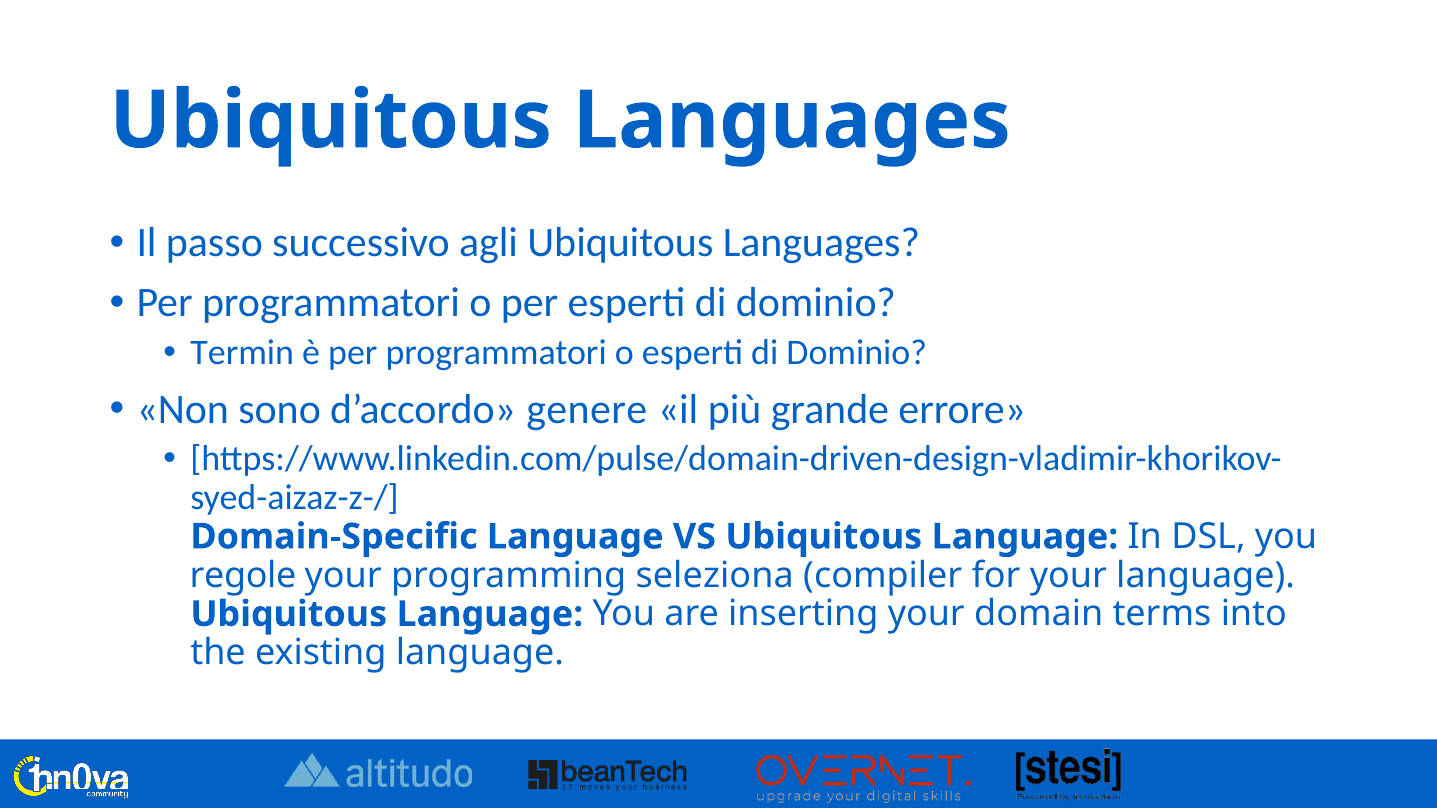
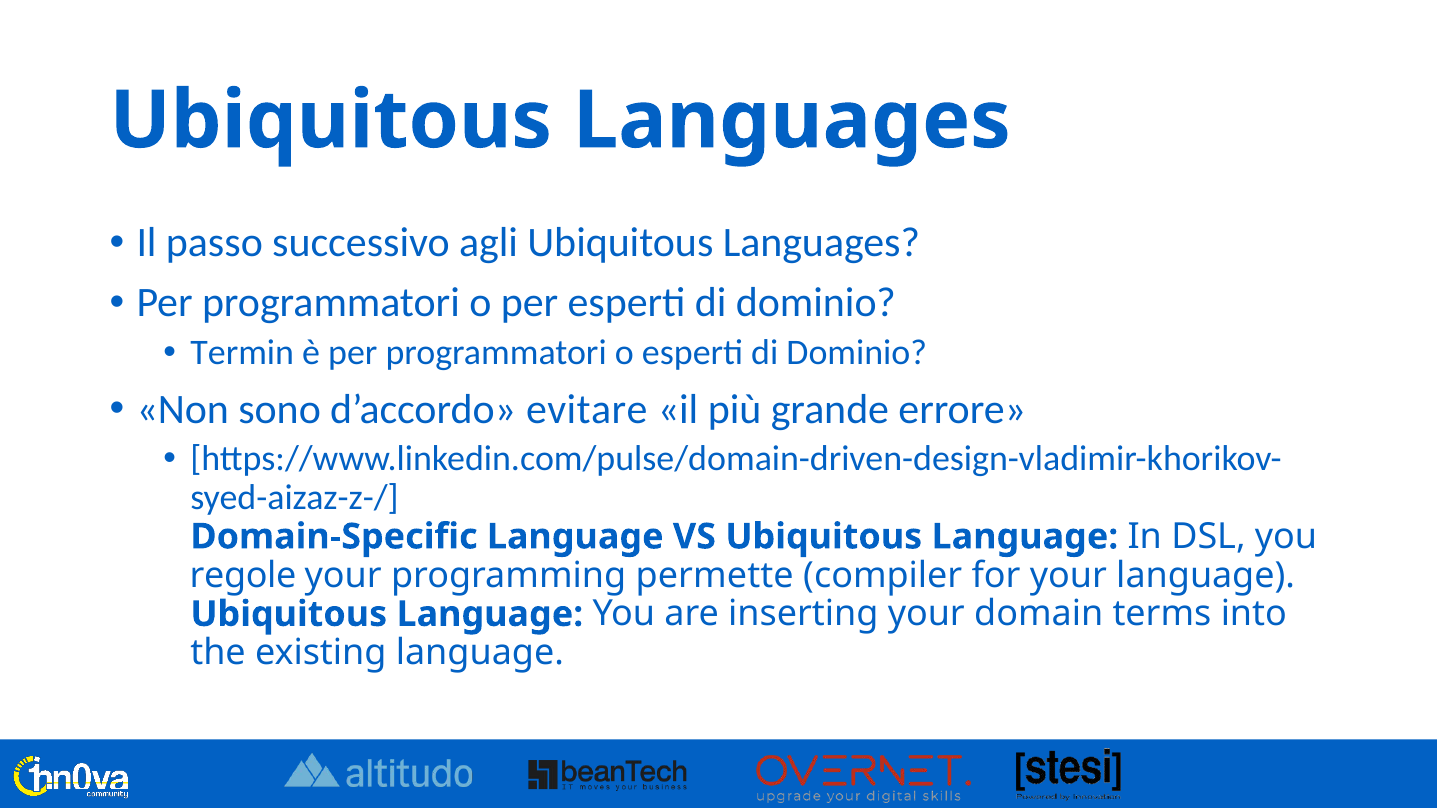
genere: genere -> evitare
seleziona: seleziona -> permette
